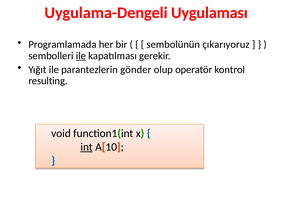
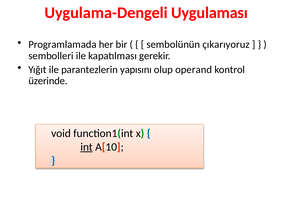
ile at (81, 56) underline: present -> none
gönder: gönder -> yapısını
operatör: operatör -> operand
resulting: resulting -> üzerinde
